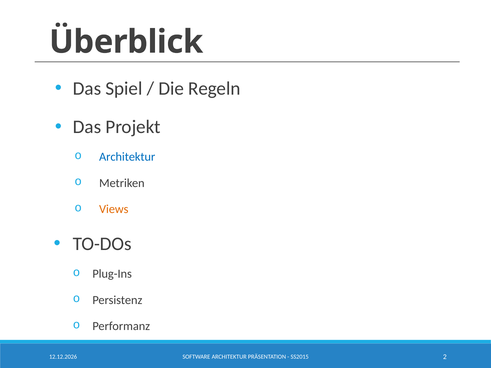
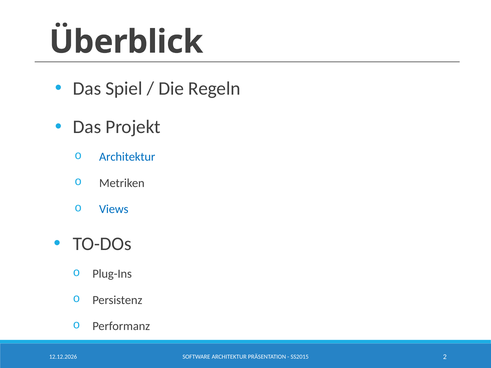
Views colour: orange -> blue
